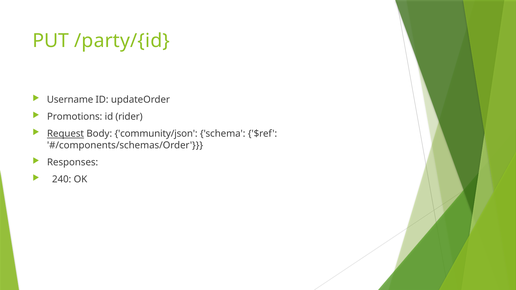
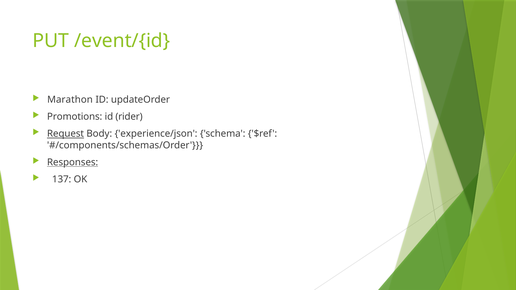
/party/{id: /party/{id -> /event/{id
Username: Username -> Marathon
community/json: community/json -> experience/json
Responses underline: none -> present
240: 240 -> 137
